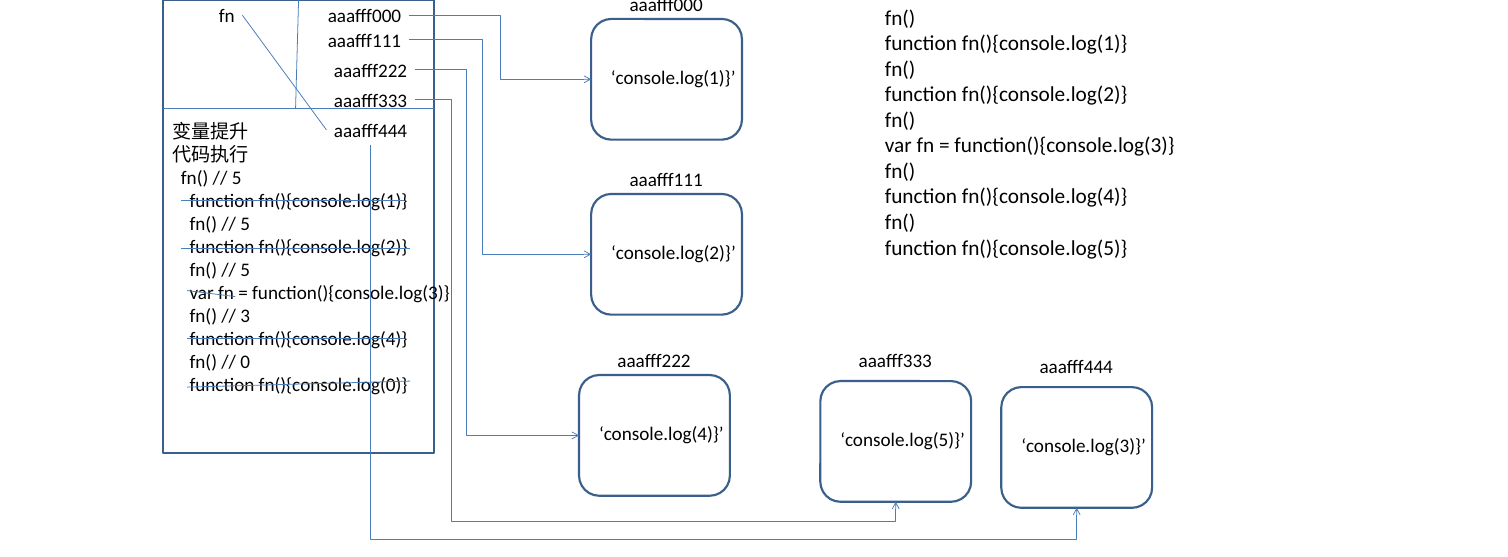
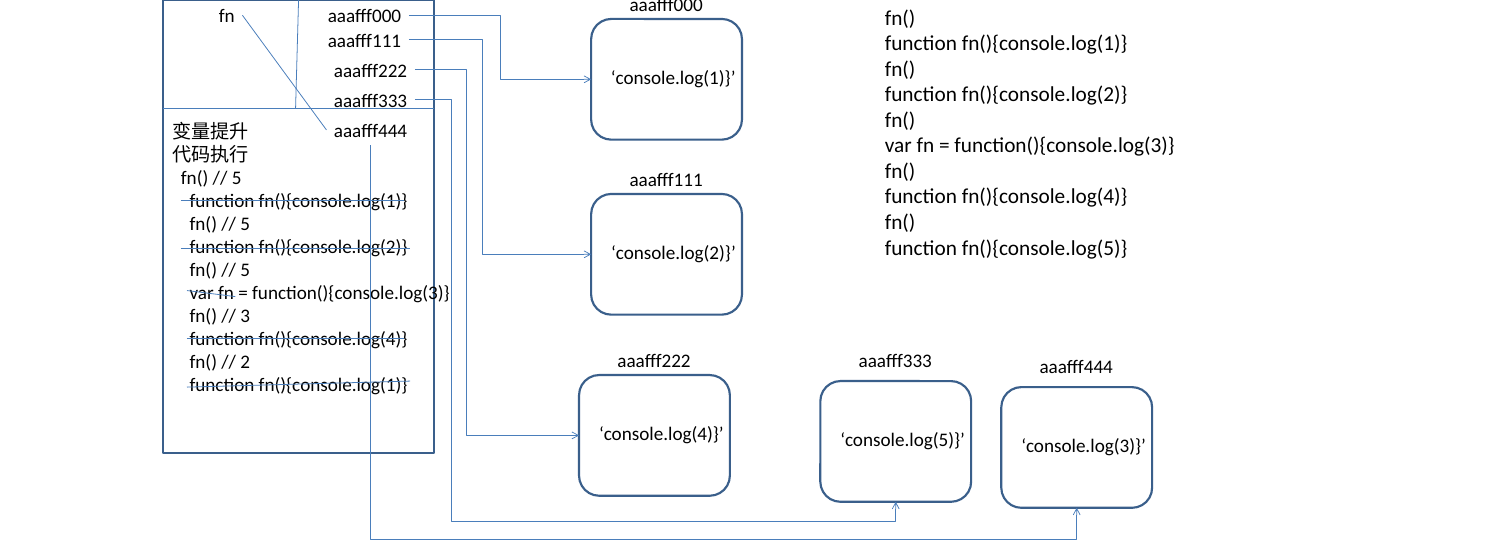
0: 0 -> 2
fn(){console.log(0 at (333, 385): fn(){console.log(0 -> fn(){console.log(1
